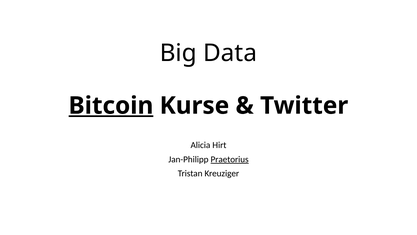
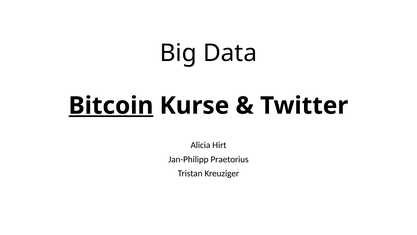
Praetorius underline: present -> none
